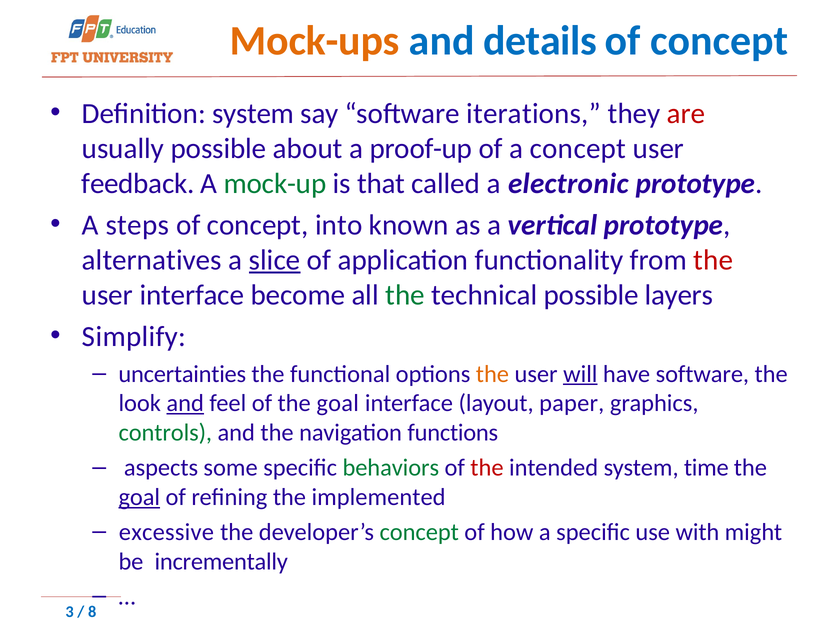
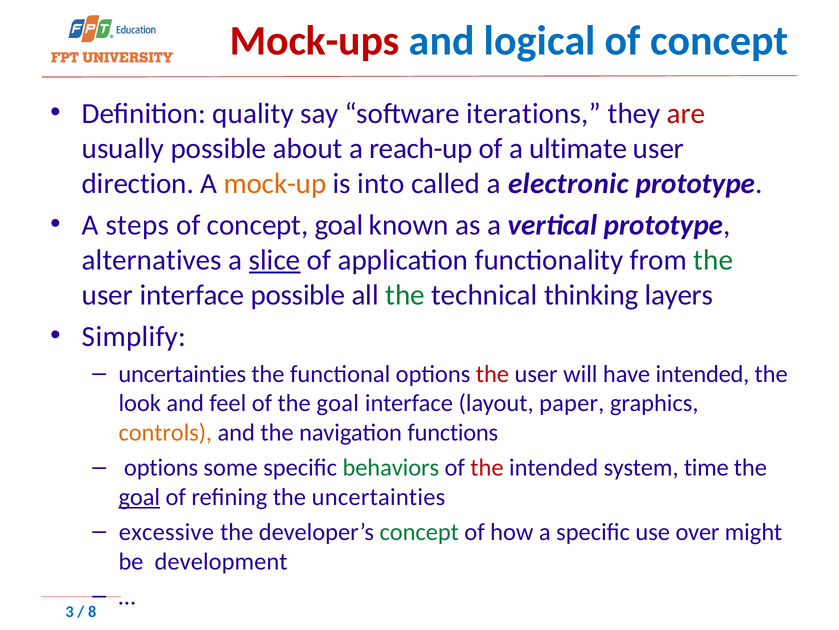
Mock-ups colour: orange -> red
details: details -> logical
Definition system: system -> quality
proof-up: proof-up -> reach-up
a concept: concept -> ultimate
feedback: feedback -> direction
mock-up colour: green -> orange
that: that -> into
concept into: into -> goal
the at (713, 260) colour: red -> green
interface become: become -> possible
technical possible: possible -> thinking
the at (492, 373) colour: orange -> red
will underline: present -> none
have software: software -> intended
and at (185, 403) underline: present -> none
controls colour: green -> orange
aspects at (161, 467): aspects -> options
the implemented: implemented -> uncertainties
with: with -> over
incrementally: incrementally -> development
